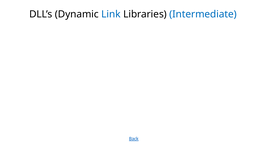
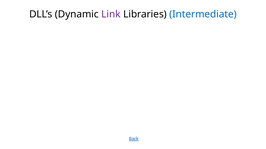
Link colour: blue -> purple
